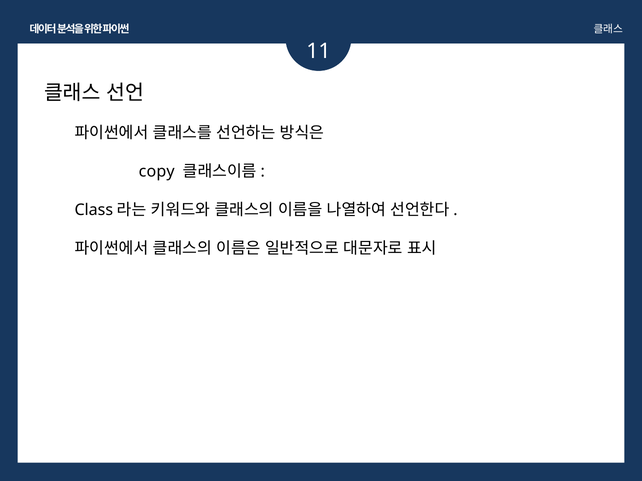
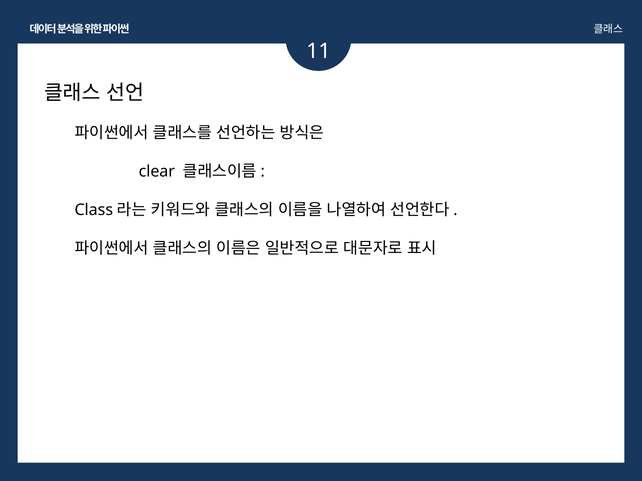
copy: copy -> clear
